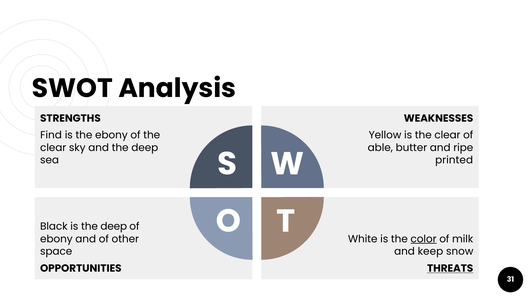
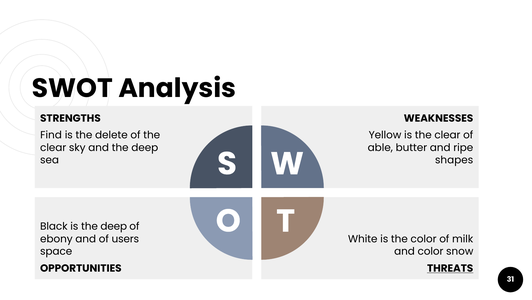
the ebony: ebony -> delete
printed: printed -> shapes
other: other -> users
color at (424, 238) underline: present -> none
and keep: keep -> color
